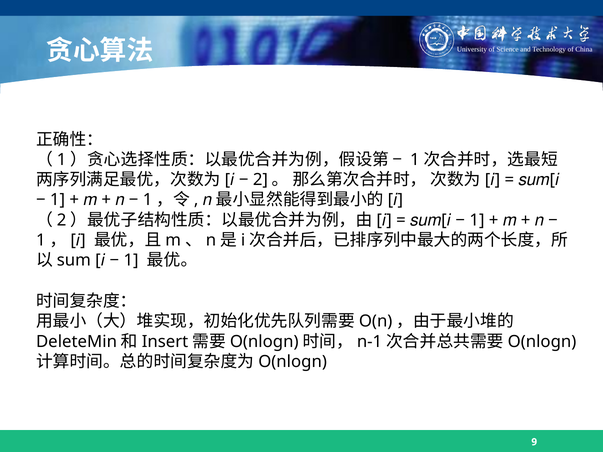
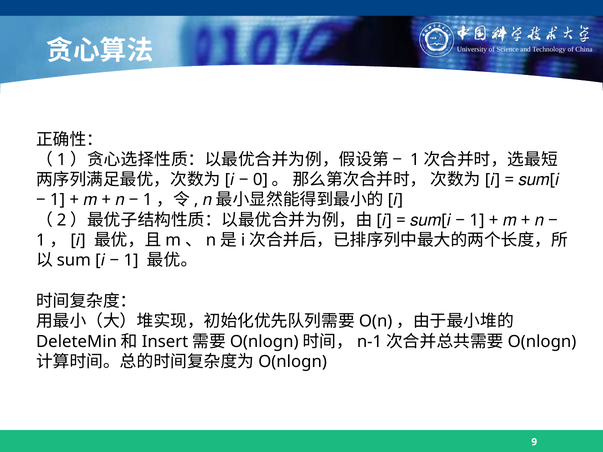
2 at (260, 180): 2 -> 0
